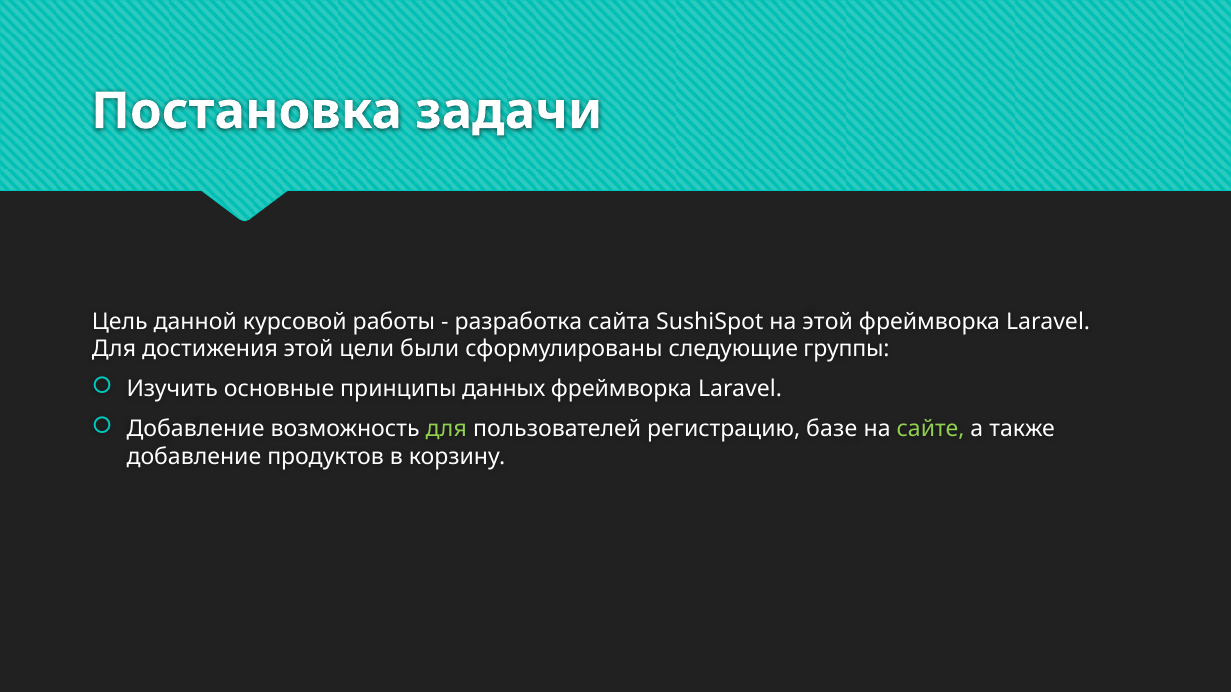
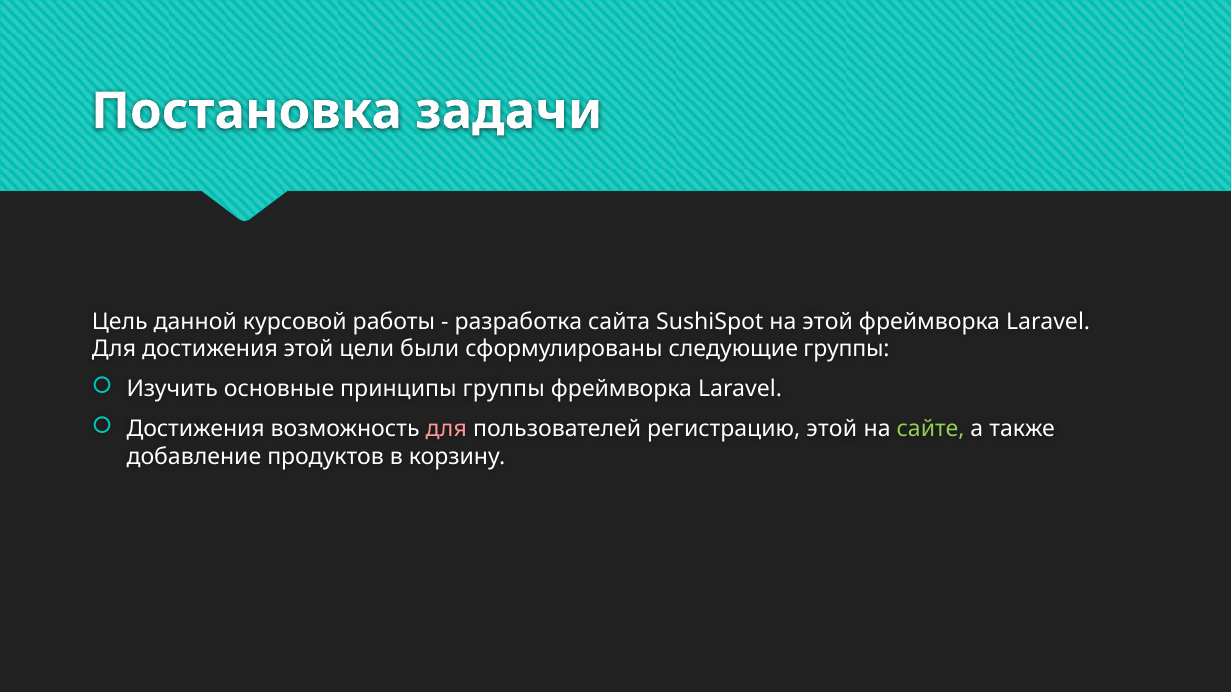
принципы данных: данных -> группы
Добавление at (196, 430): Добавление -> Достижения
для at (446, 430) colour: light green -> pink
регистрацию базе: базе -> этой
